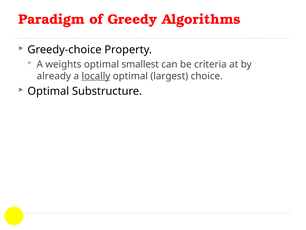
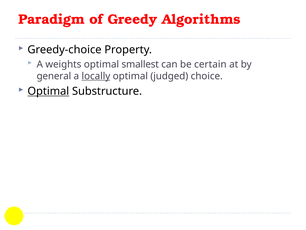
criteria: criteria -> certain
already: already -> general
largest: largest -> judged
Optimal at (48, 91) underline: none -> present
